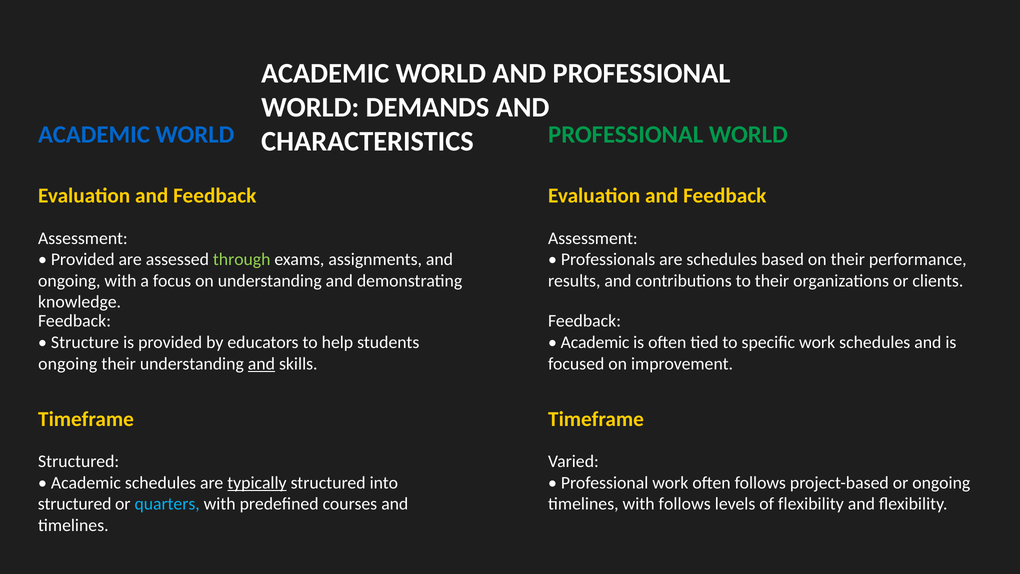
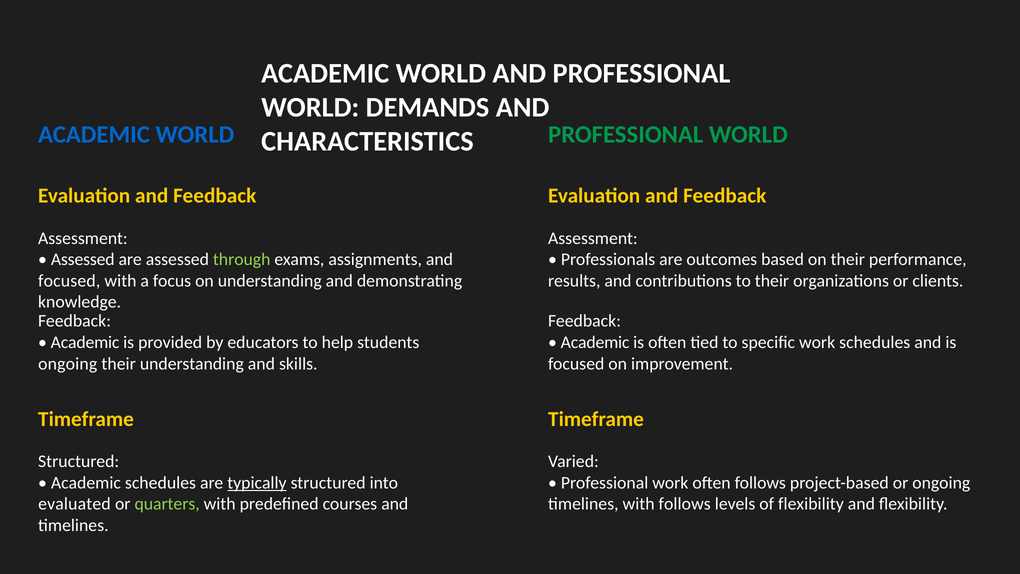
Provided at (83, 259): Provided -> Assessed
are schedules: schedules -> outcomes
ongoing at (69, 281): ongoing -> focused
Structure at (85, 342): Structure -> Academic
and at (261, 364) underline: present -> none
structured at (75, 504): structured -> evaluated
quarters colour: light blue -> light green
